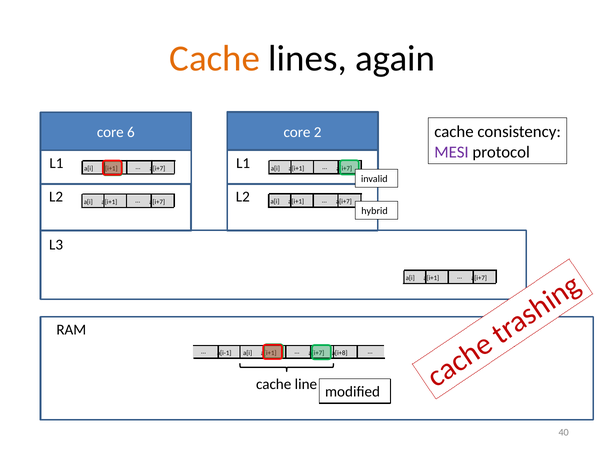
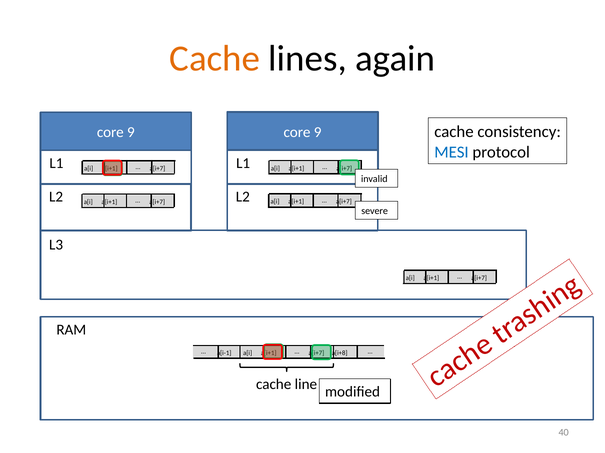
2 at (318, 132): 2 -> 9
6 at (131, 133): 6 -> 9
MESI colour: purple -> blue
hybrid: hybrid -> severe
